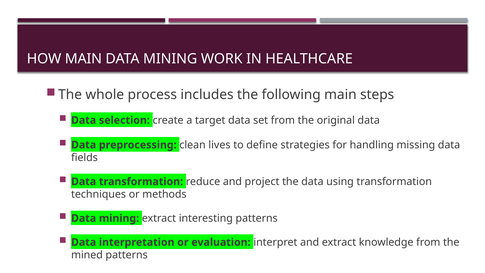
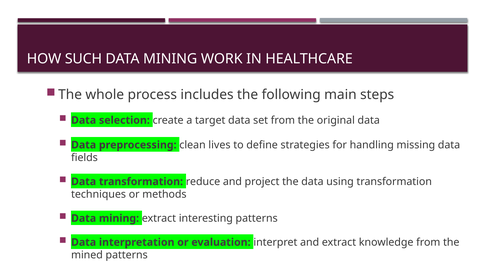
HOW MAIN: MAIN -> SUCH
